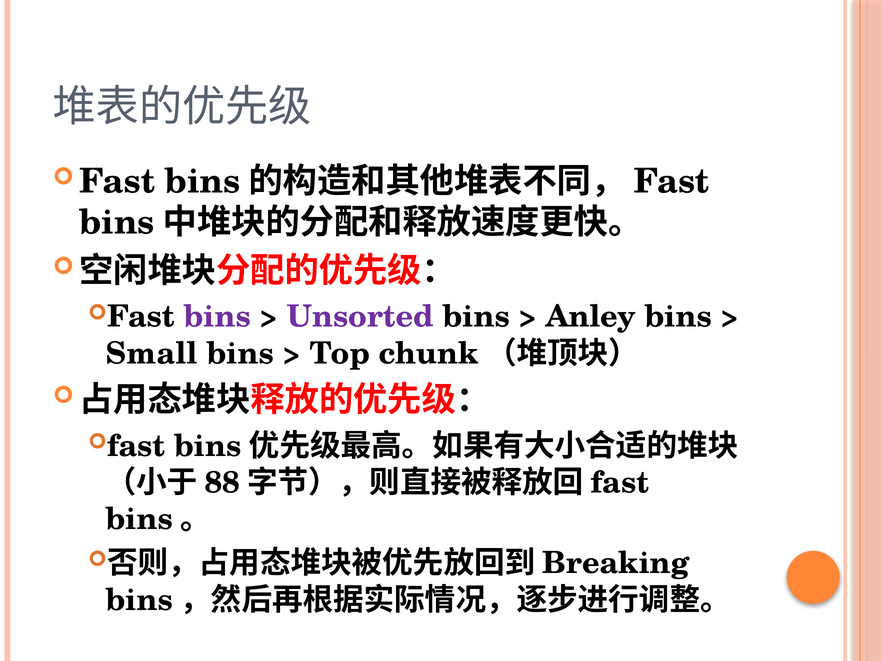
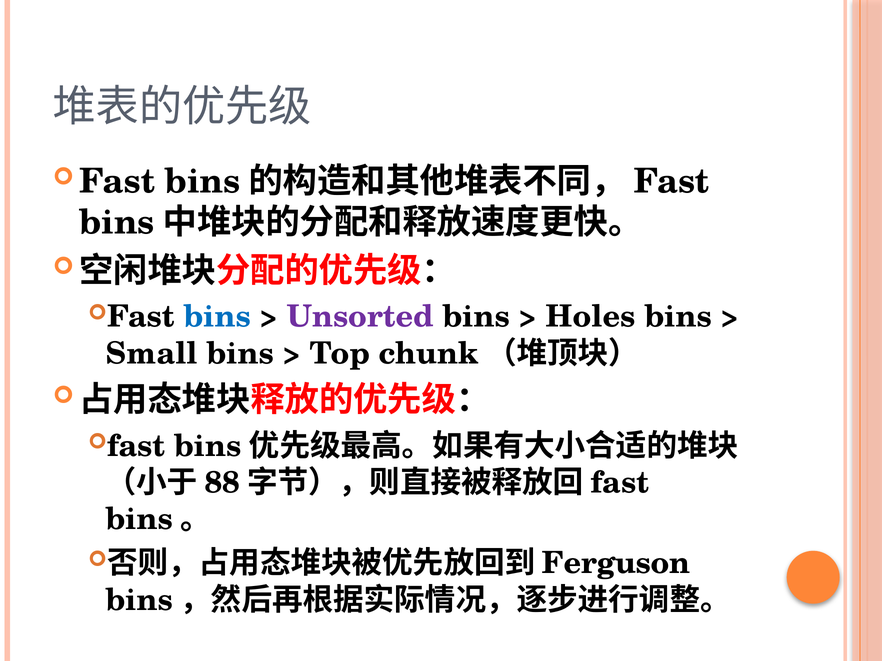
bins at (217, 317) colour: purple -> blue
Anley: Anley -> Holes
Breaking: Breaking -> Ferguson
